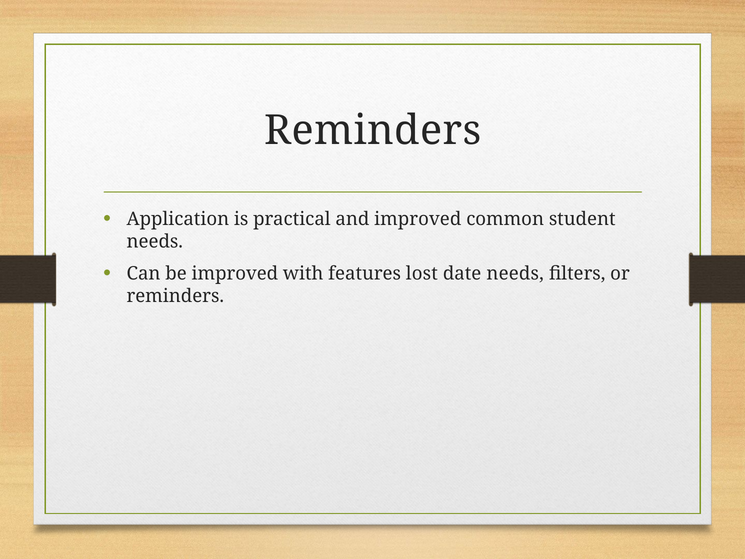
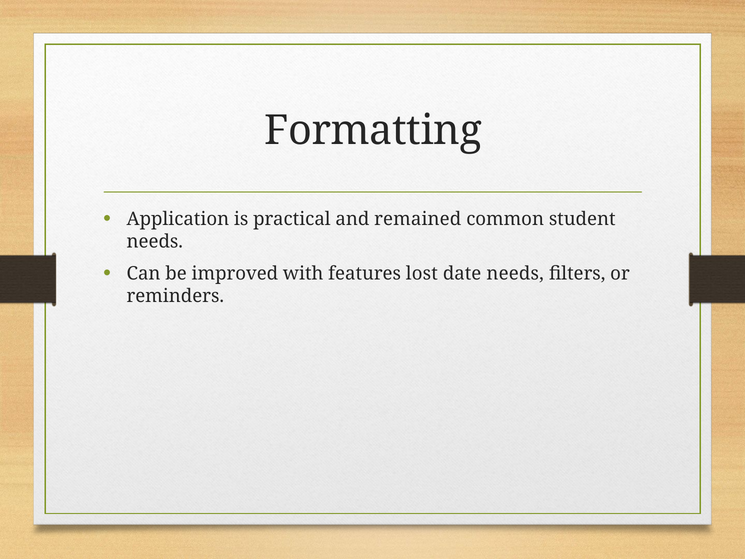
Reminders at (373, 131): Reminders -> Formatting
and improved: improved -> remained
